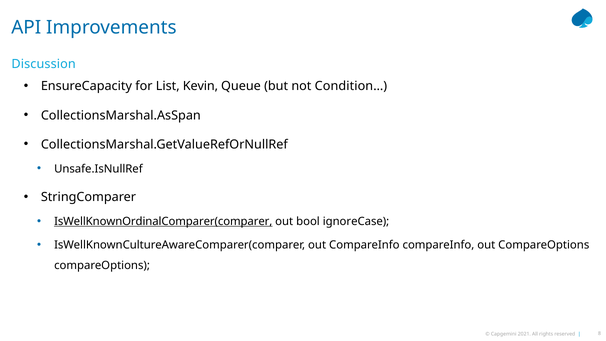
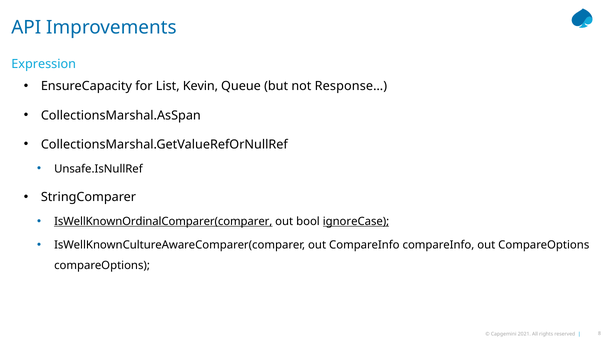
Discussion: Discussion -> Expression
Condition…: Condition… -> Response…
ignoreCase underline: none -> present
